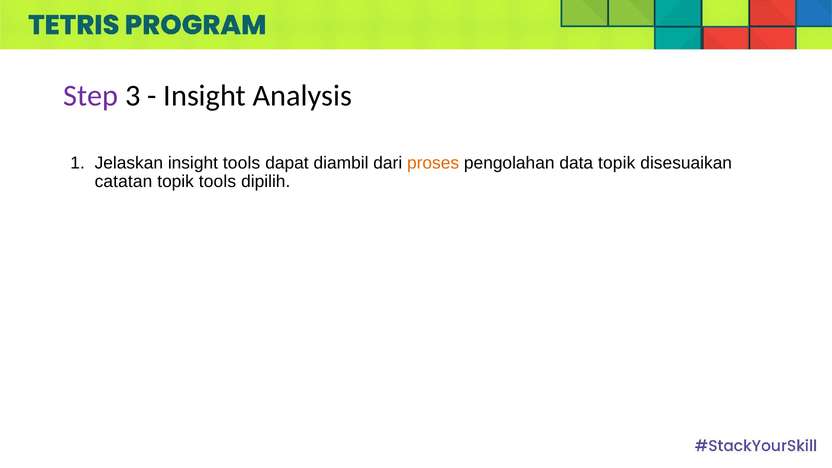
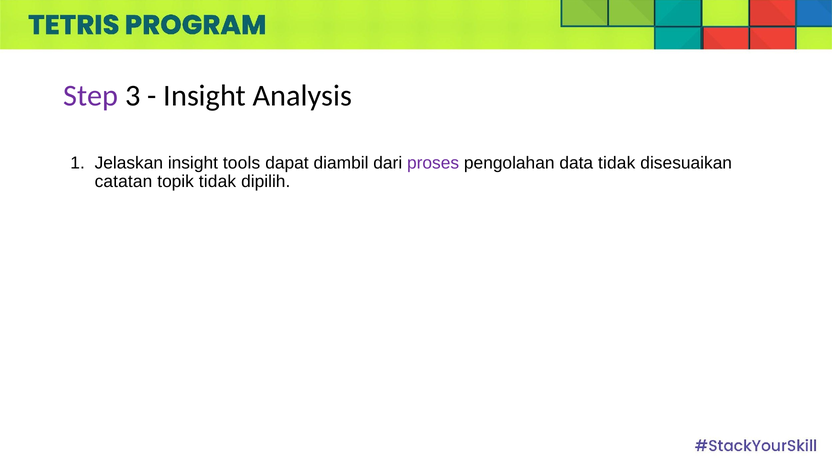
proses colour: orange -> purple
data topik: topik -> tidak
topik tools: tools -> tidak
